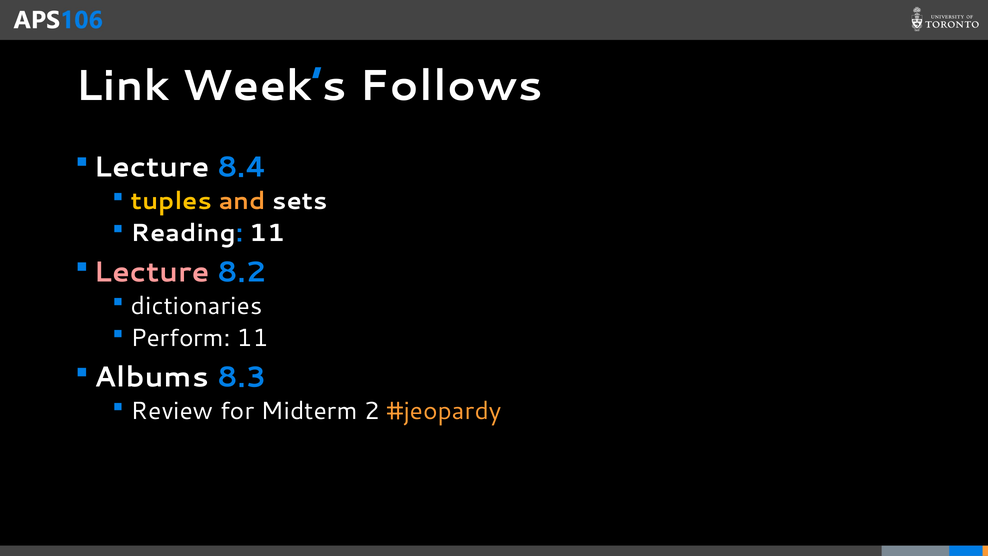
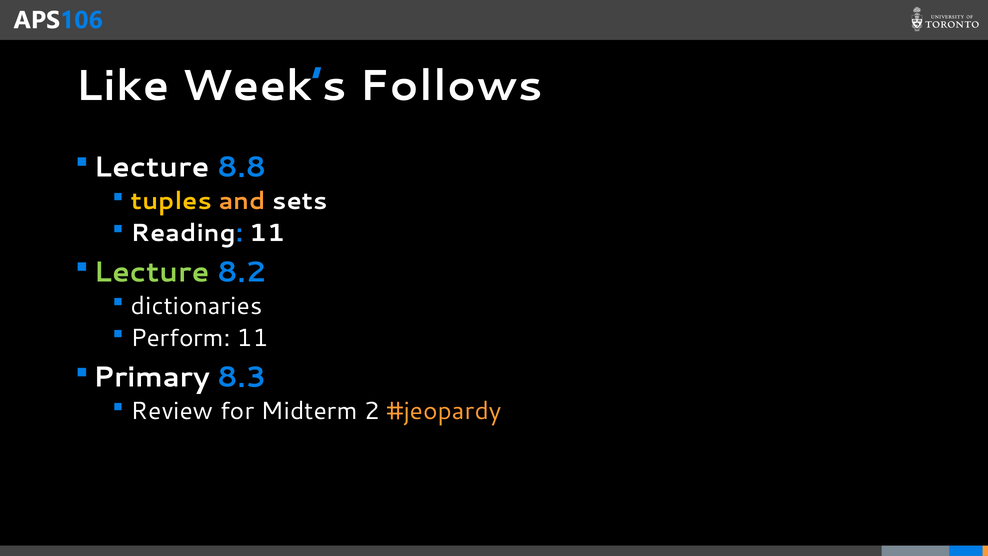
Link: Link -> Like
8.4: 8.4 -> 8.8
Lecture at (152, 272) colour: pink -> light green
Albums: Albums -> Primary
